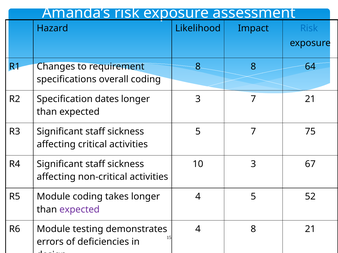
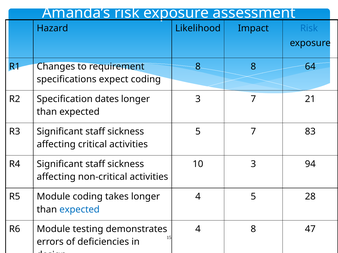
overall: overall -> expect
75: 75 -> 83
67: 67 -> 94
52: 52 -> 28
expected at (80, 210) colour: purple -> blue
8 21: 21 -> 47
